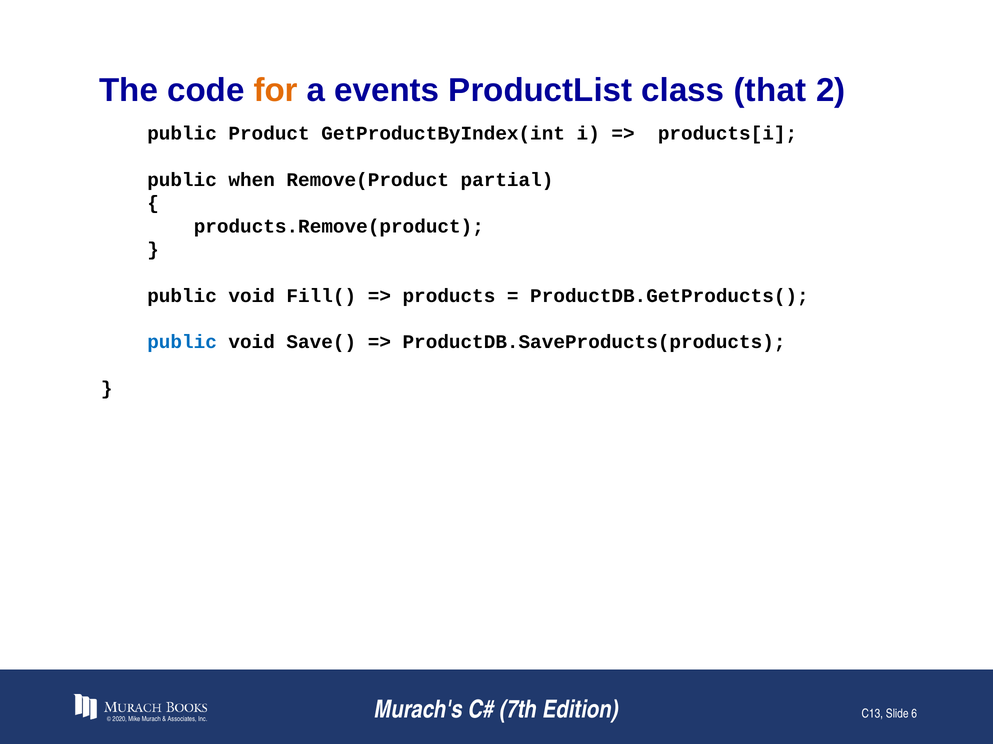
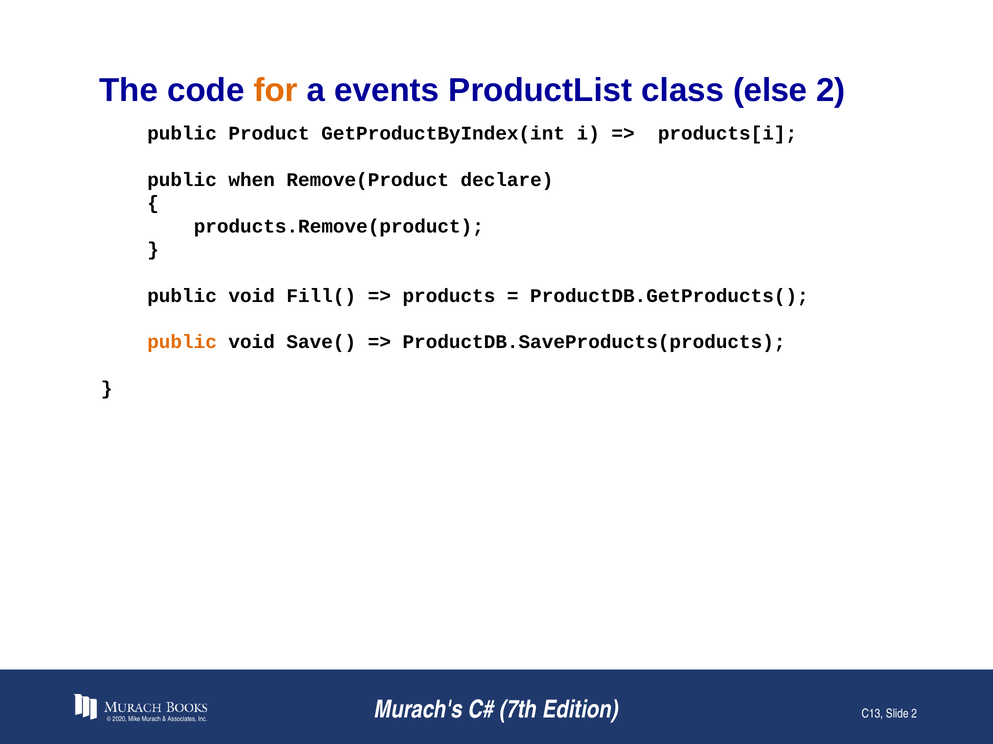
that: that -> else
partial: partial -> declare
public at (182, 342) colour: blue -> orange
Slide 6: 6 -> 2
